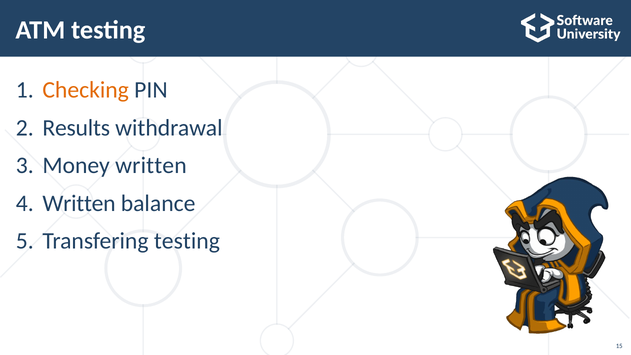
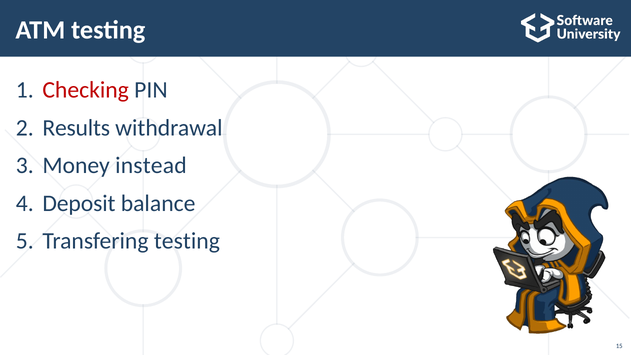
Checking colour: orange -> red
Money written: written -> instead
Written at (79, 203): Written -> Deposit
